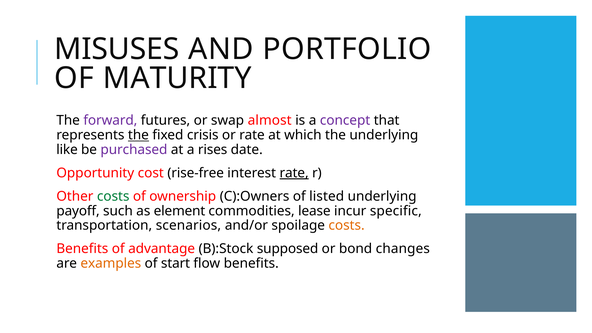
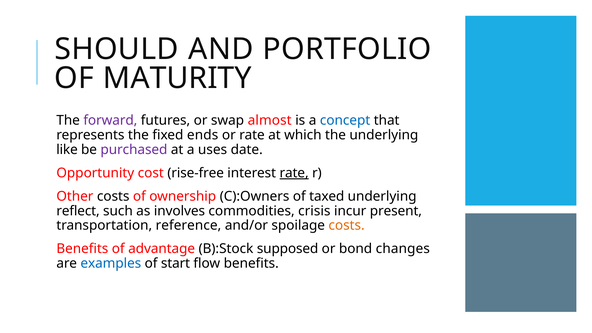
MISUSES: MISUSES -> SHOULD
concept colour: purple -> blue
the at (138, 135) underline: present -> none
crisis: crisis -> ends
rises: rises -> uses
costs at (113, 196) colour: green -> black
listed: listed -> taxed
payoff: payoff -> reflect
element: element -> involves
lease: lease -> crisis
specific: specific -> present
scenarios: scenarios -> reference
examples colour: orange -> blue
